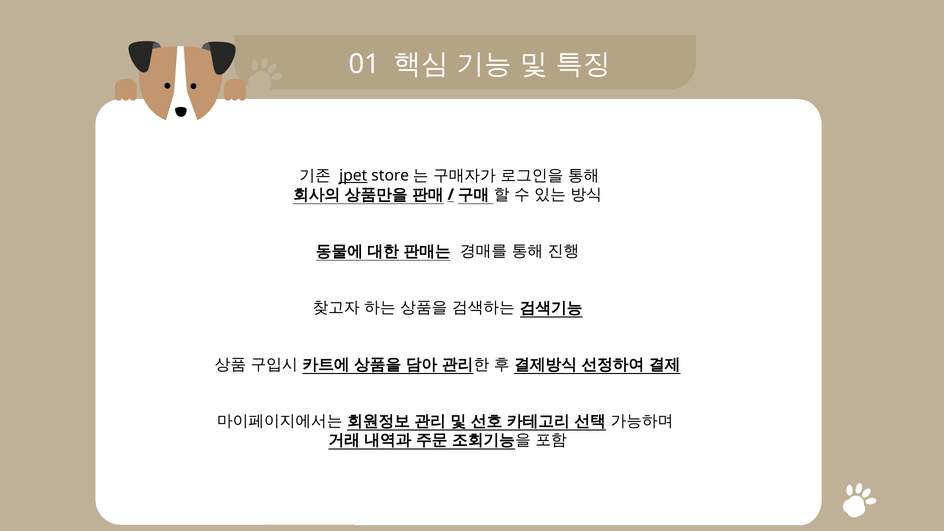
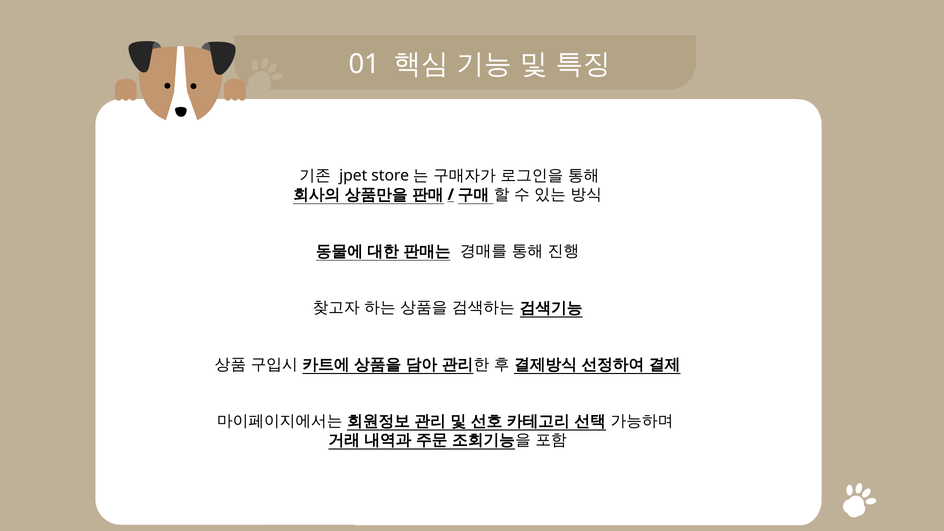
jpet underline: present -> none
